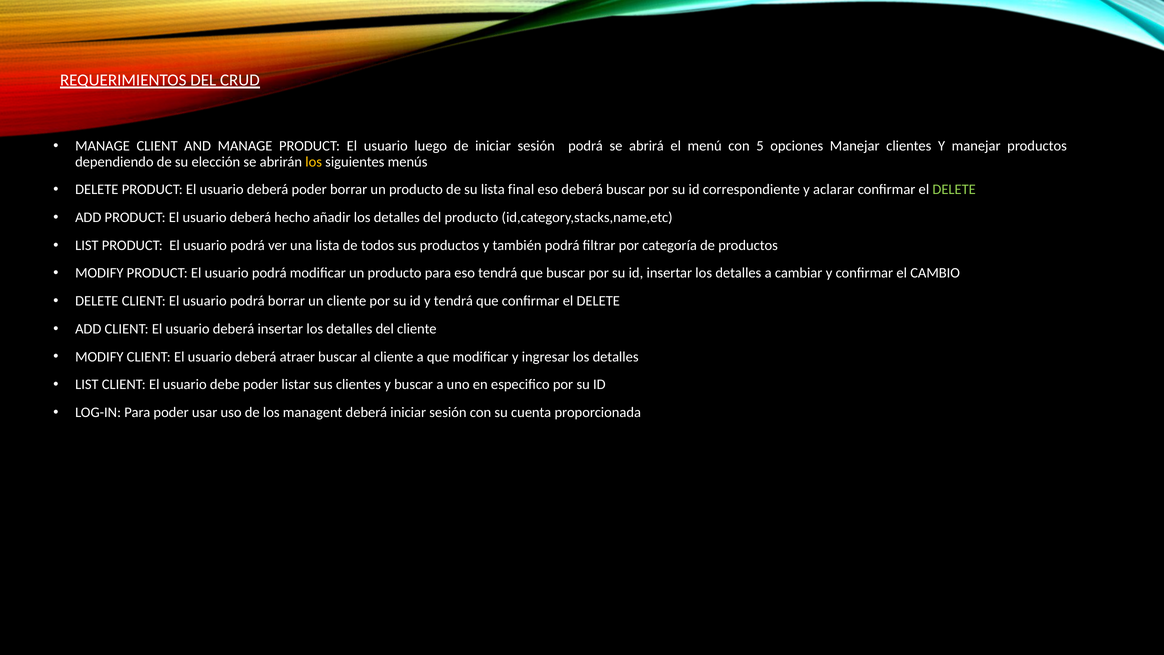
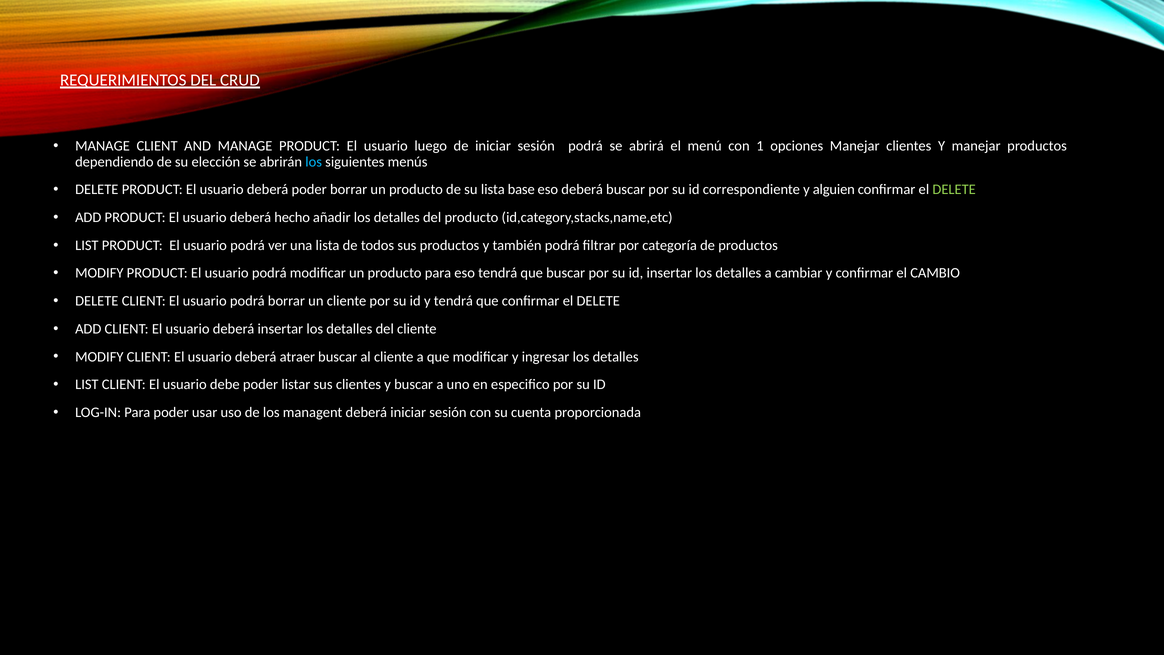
5: 5 -> 1
los at (314, 162) colour: yellow -> light blue
final: final -> base
aclarar: aclarar -> alguien
